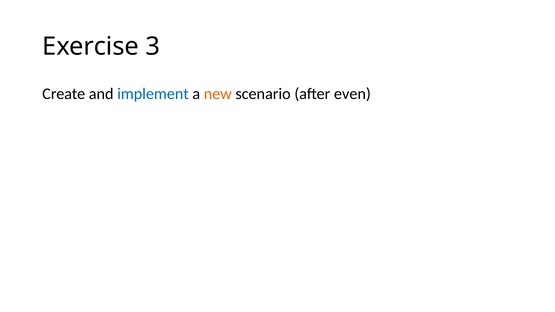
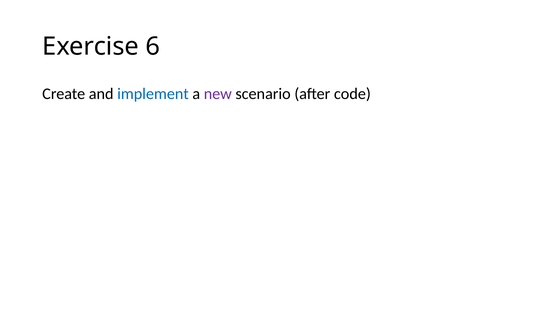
3: 3 -> 6
new colour: orange -> purple
even: even -> code
